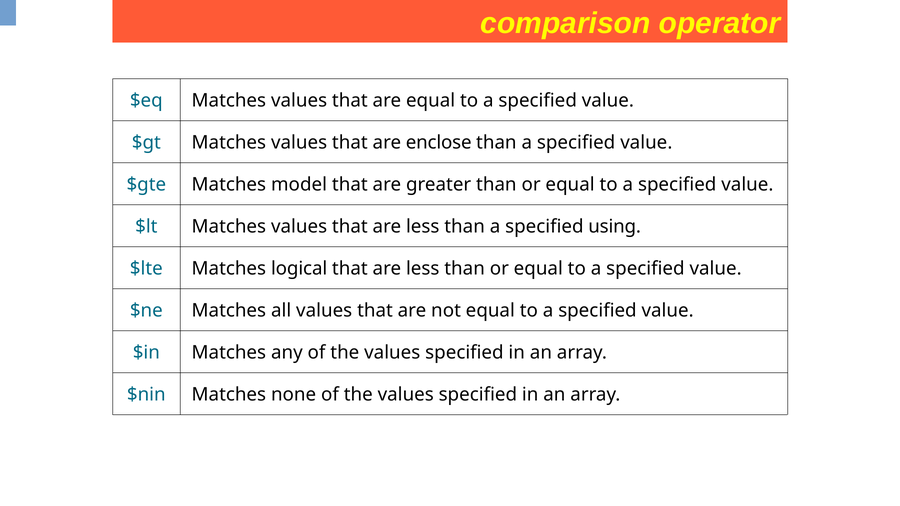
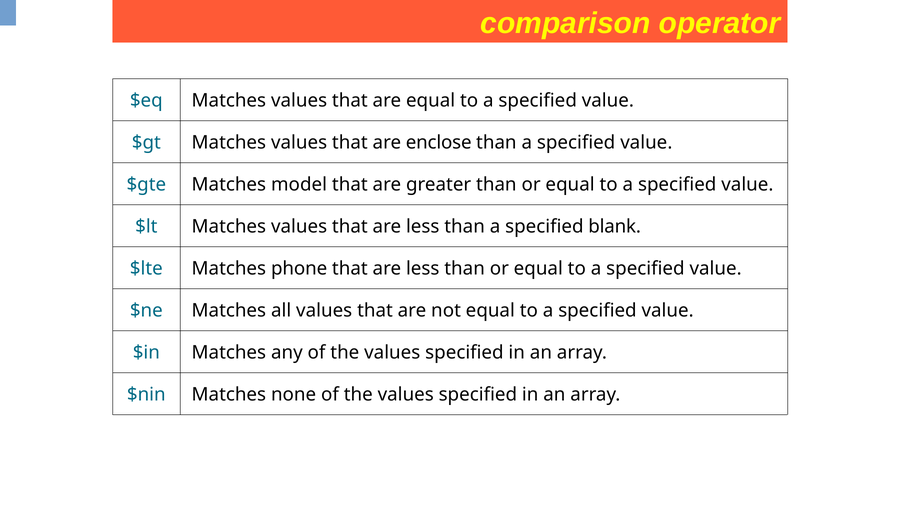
using: using -> blank
logical: logical -> phone
